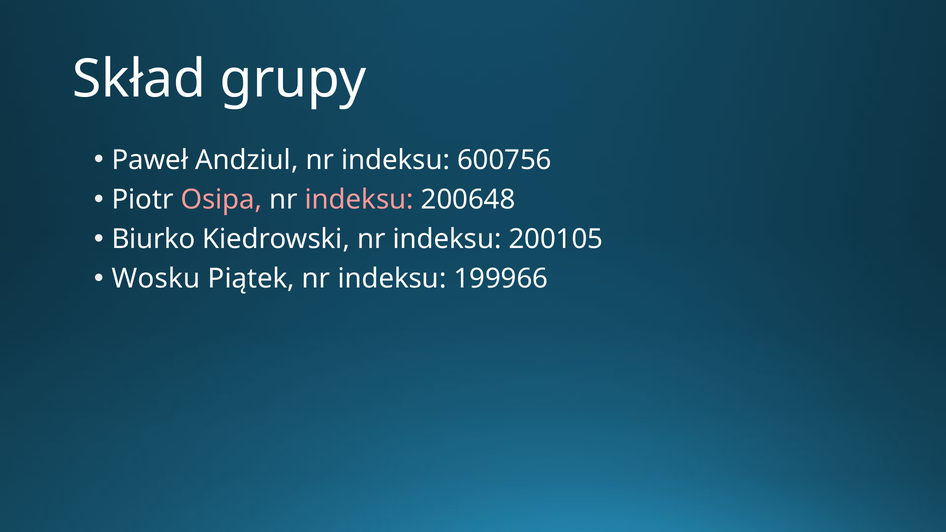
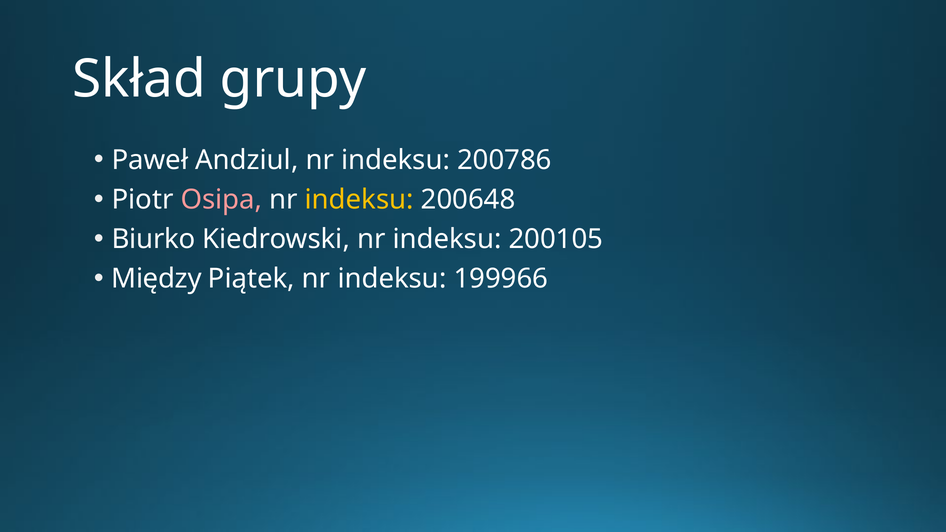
600756: 600756 -> 200786
indeksu at (359, 200) colour: pink -> yellow
Wosku: Wosku -> Między
